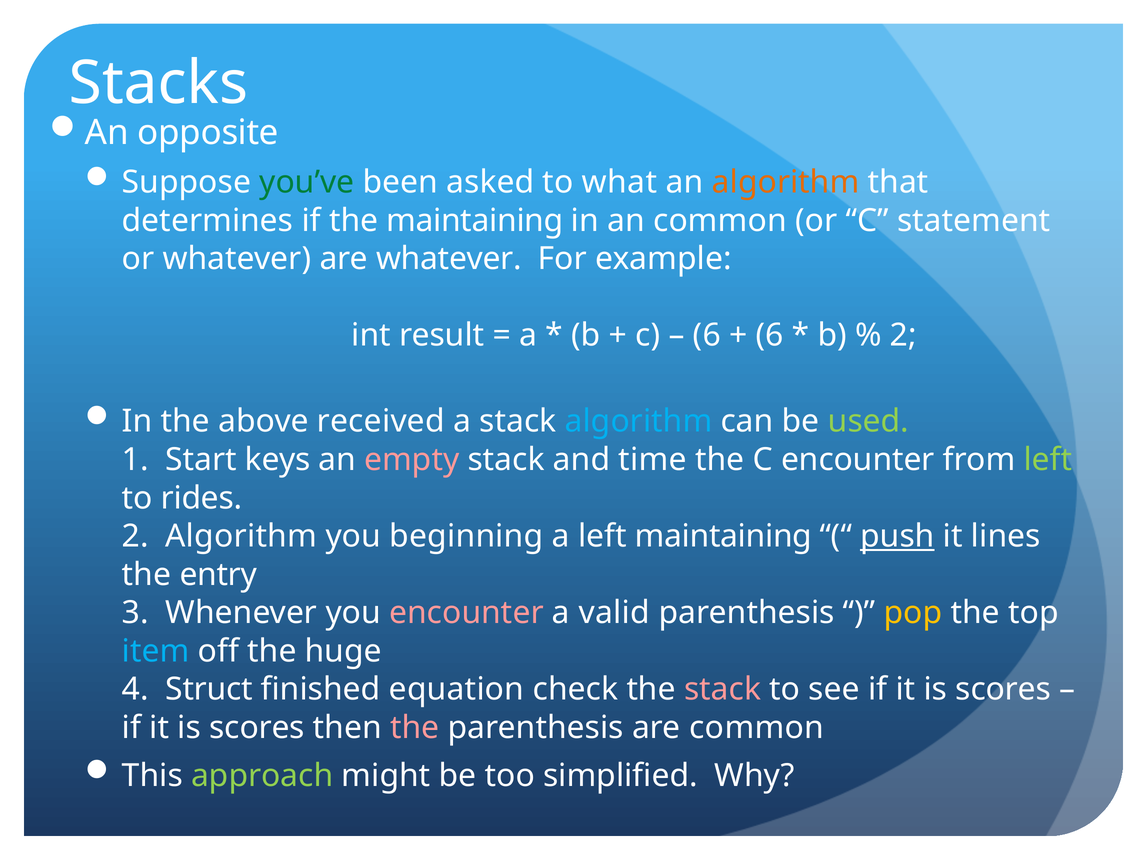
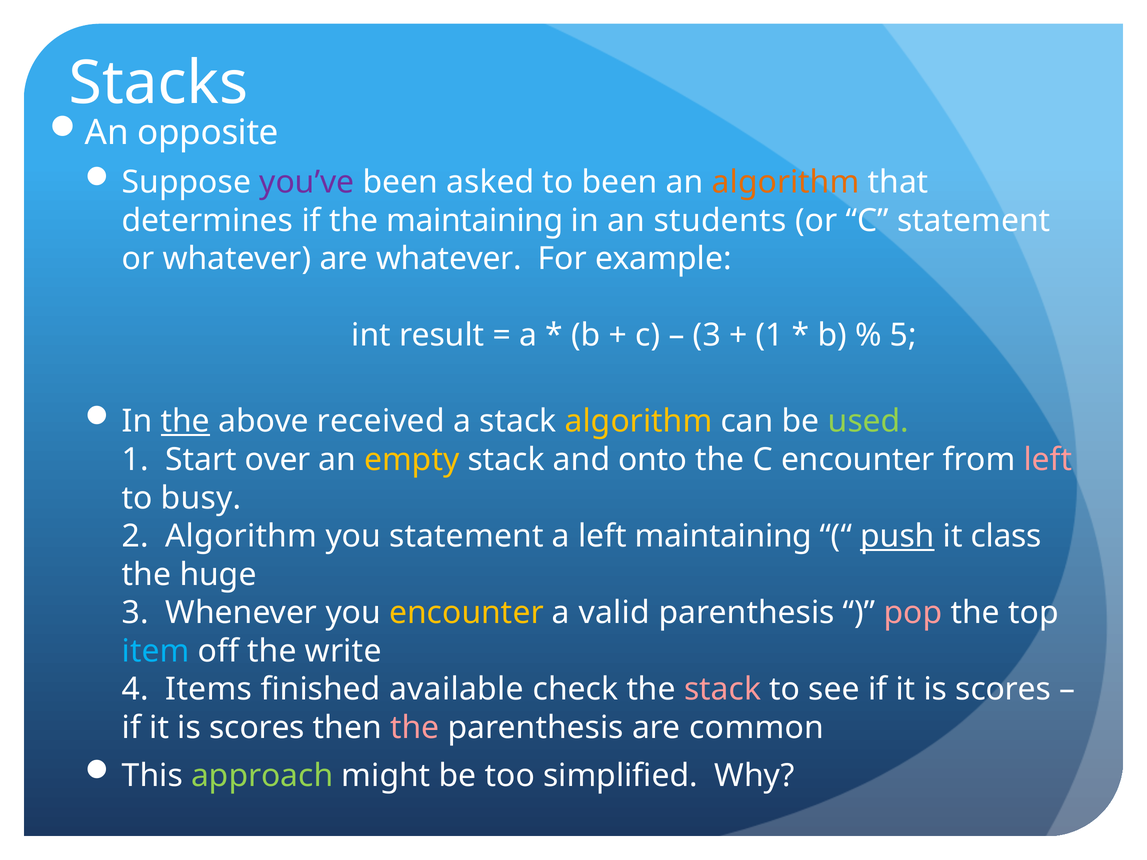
you’ve colour: green -> purple
to what: what -> been
an common: common -> students
6 at (707, 335): 6 -> 3
6 at (770, 335): 6 -> 1
2 at (903, 335): 2 -> 5
the at (185, 422) underline: none -> present
algorithm at (639, 422) colour: light blue -> yellow
keys: keys -> over
empty colour: pink -> yellow
time: time -> onto
left at (1048, 460) colour: light green -> pink
rides: rides -> busy
you beginning: beginning -> statement
lines: lines -> class
entry: entry -> huge
encounter at (466, 613) colour: pink -> yellow
pop colour: yellow -> pink
huge: huge -> write
Struct: Struct -> Items
equation: equation -> available
